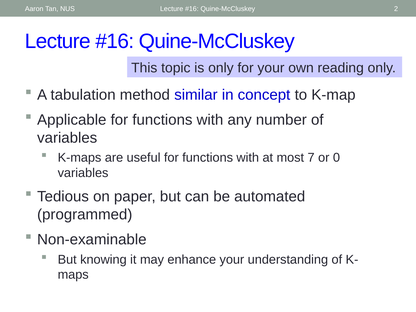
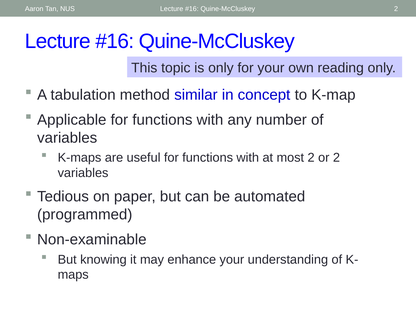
most 7: 7 -> 2
or 0: 0 -> 2
